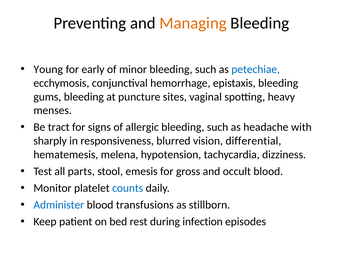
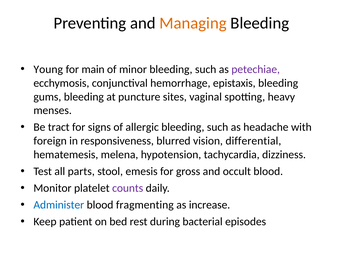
early: early -> main
petechiae colour: blue -> purple
sharply: sharply -> foreign
counts colour: blue -> purple
transfusions: transfusions -> fragmenting
stillborn: stillborn -> increase
infection: infection -> bacterial
